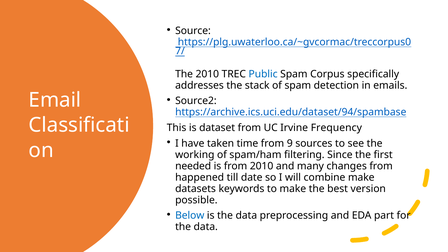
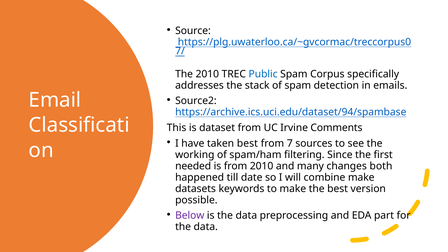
Frequency: Frequency -> Comments
taken time: time -> best
9: 9 -> 7
changes from: from -> both
Below colour: blue -> purple
